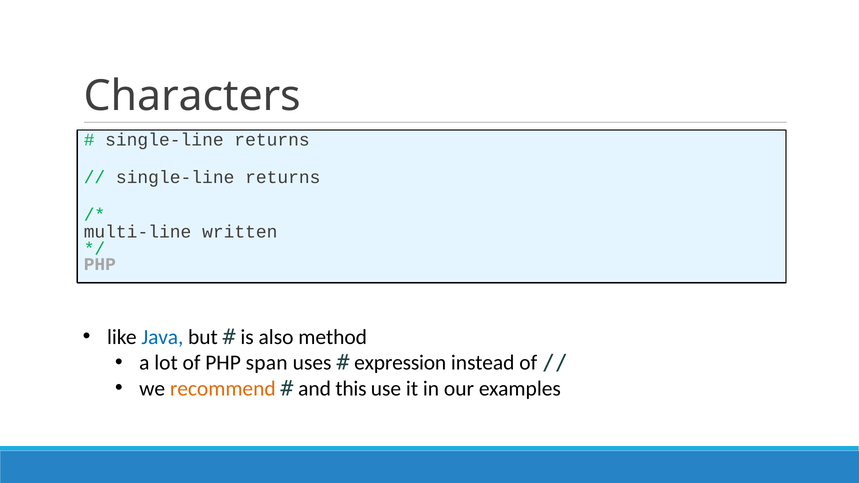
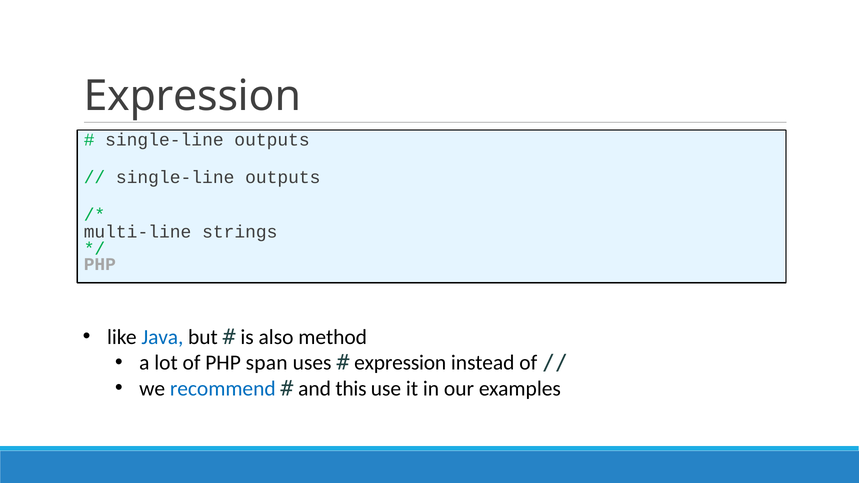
Characters at (192, 96): Characters -> Expression
returns at (272, 140): returns -> outputs
returns at (283, 177): returns -> outputs
written: written -> strings
recommend colour: orange -> blue
